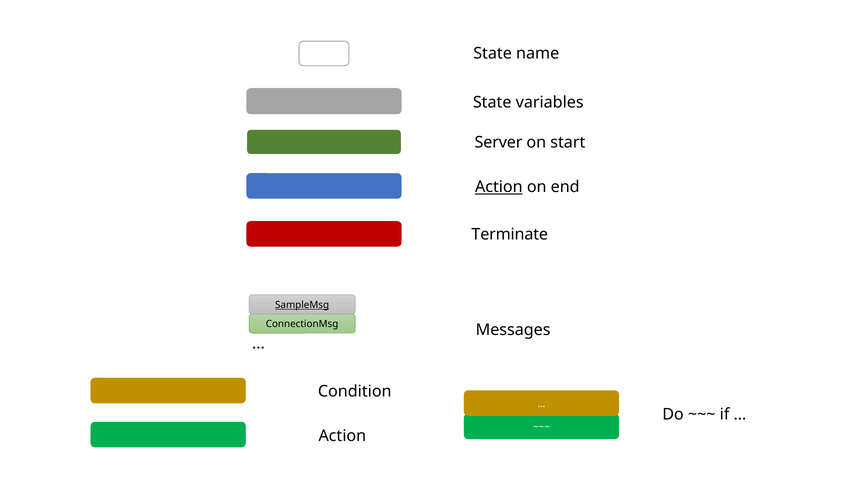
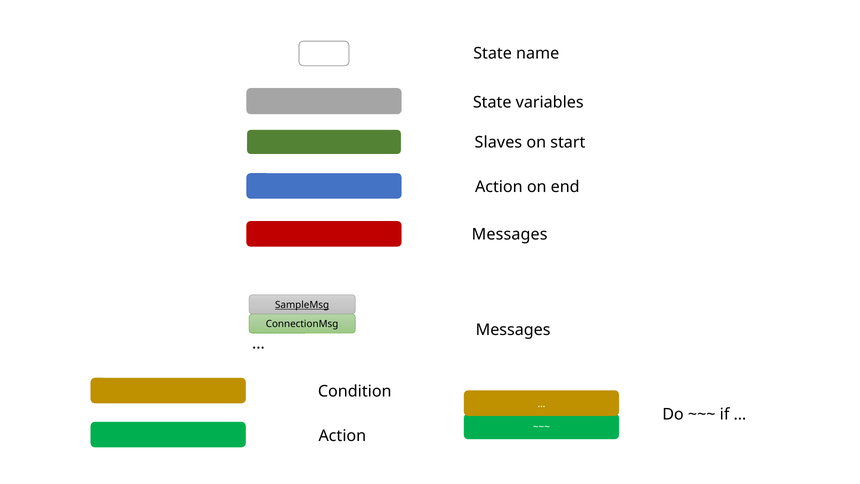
Server: Server -> Slaves
Action at (499, 187) underline: present -> none
Terminate at (510, 234): Terminate -> Messages
